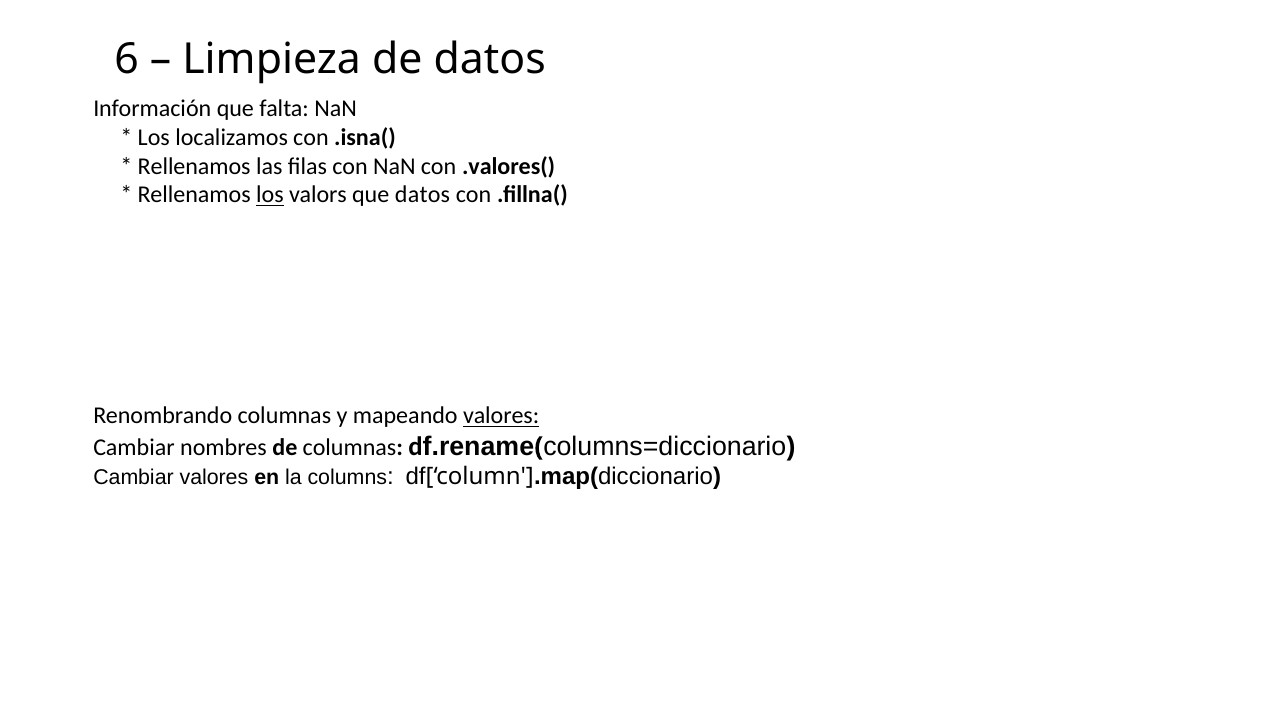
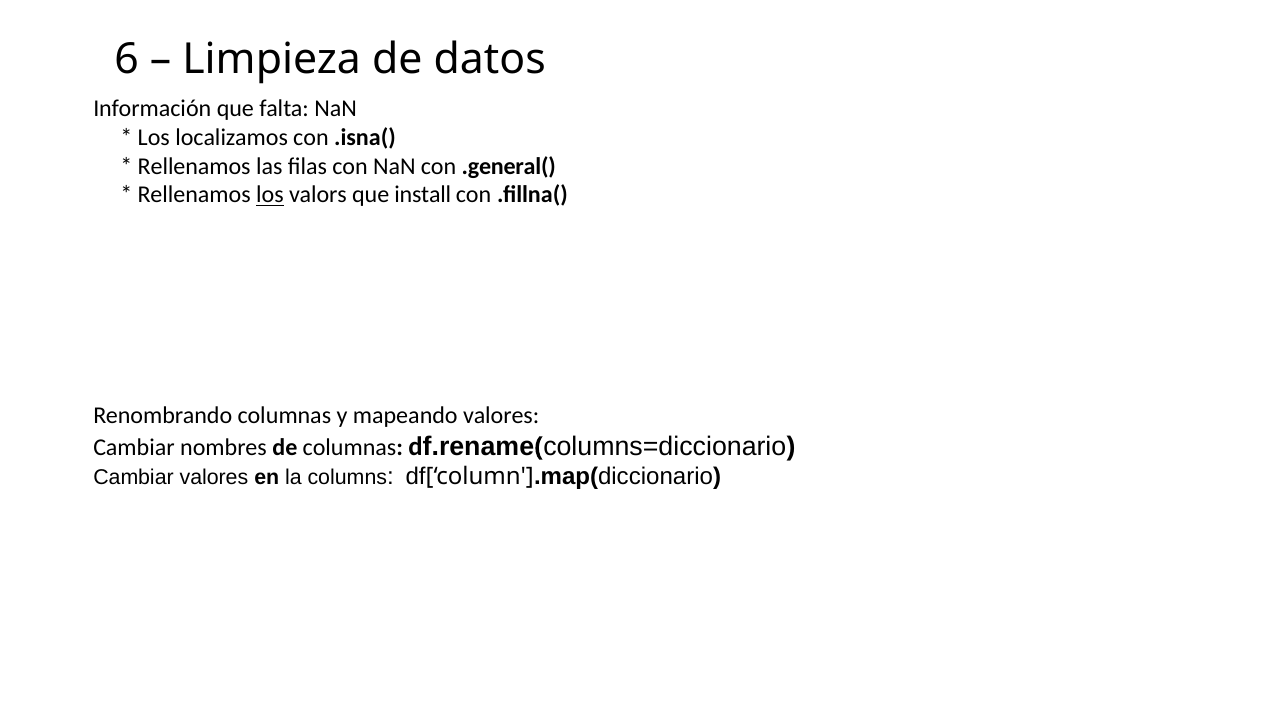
.valores(: .valores( -> .general(
que datos: datos -> install
valores at (501, 416) underline: present -> none
